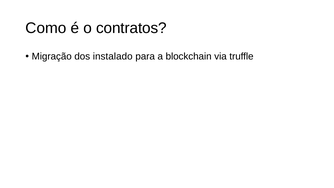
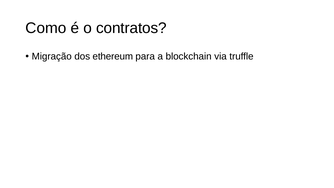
instalado: instalado -> ethereum
